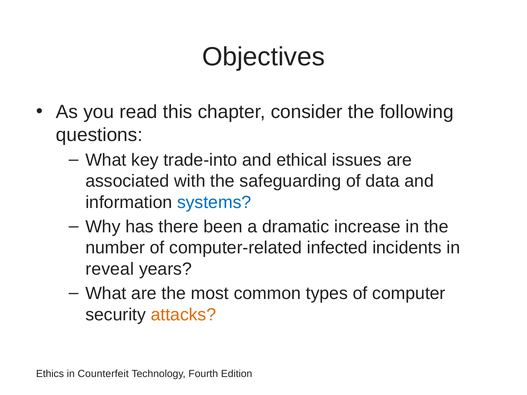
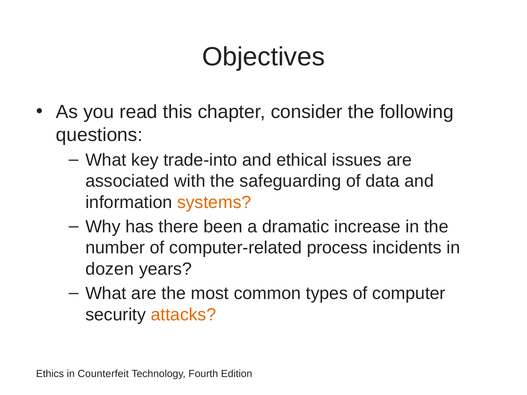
systems colour: blue -> orange
infected: infected -> process
reveal: reveal -> dozen
